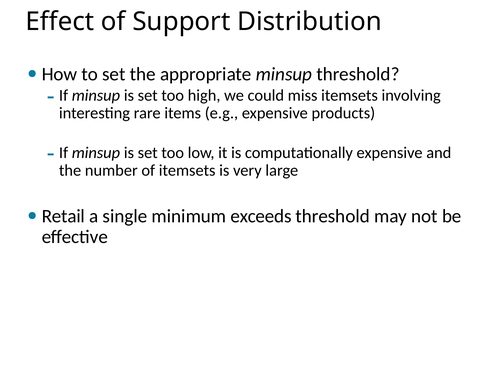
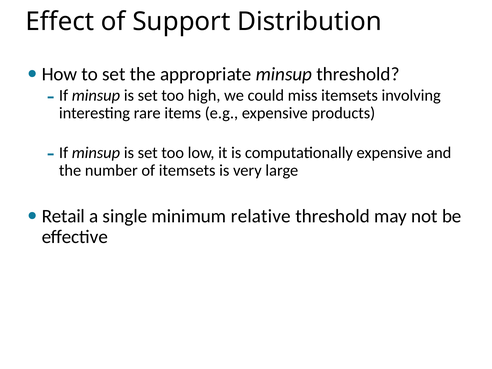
exceeds: exceeds -> relative
